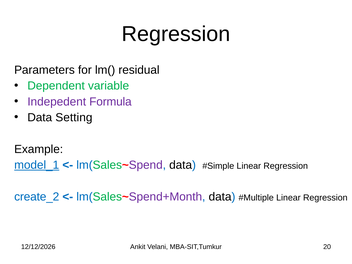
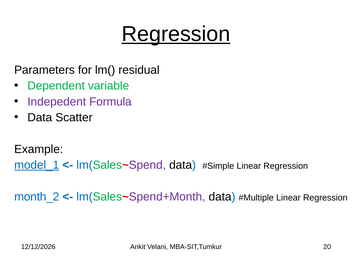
Regression at (176, 34) underline: none -> present
Setting: Setting -> Scatter
create_2: create_2 -> month_2
